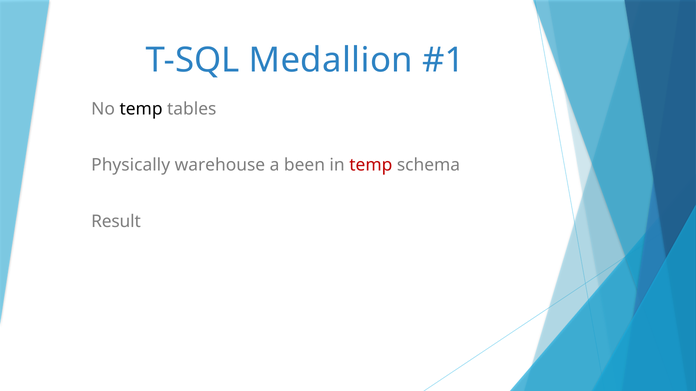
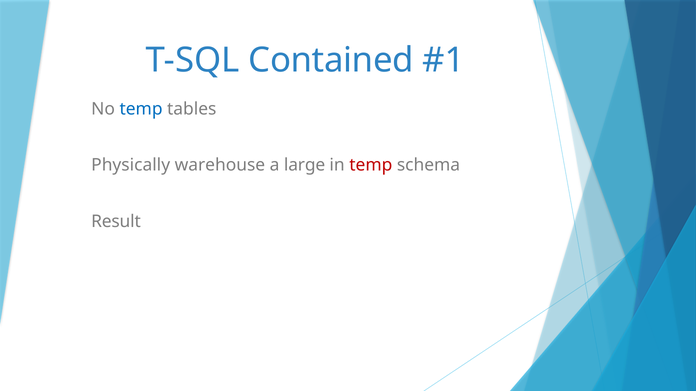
Medallion: Medallion -> Contained
temp at (141, 109) colour: black -> blue
been: been -> large
